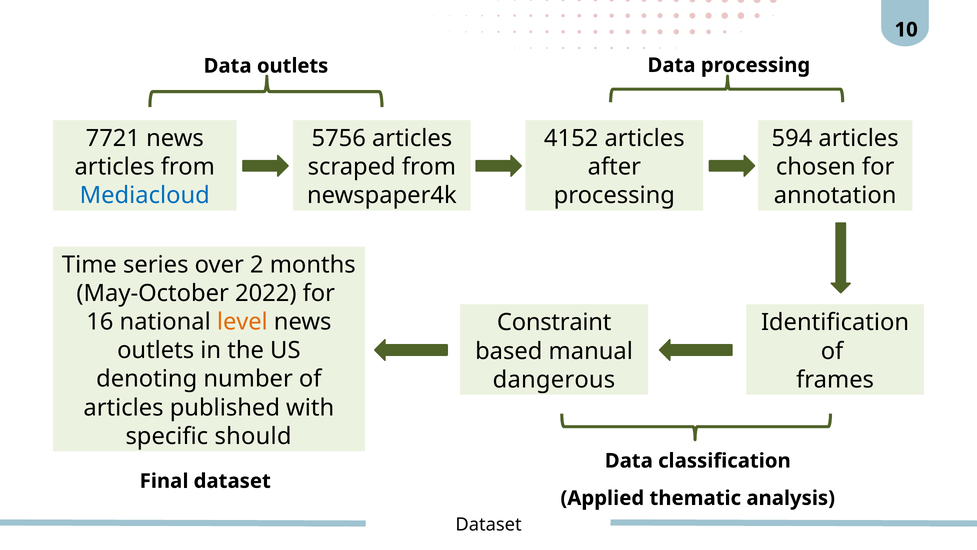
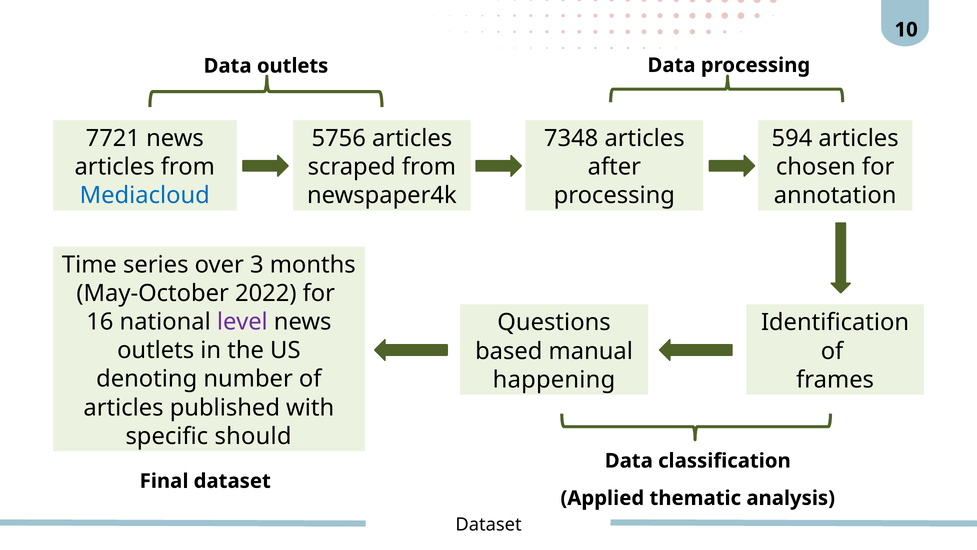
4152: 4152 -> 7348
2: 2 -> 3
level colour: orange -> purple
Constraint: Constraint -> Questions
dangerous: dangerous -> happening
